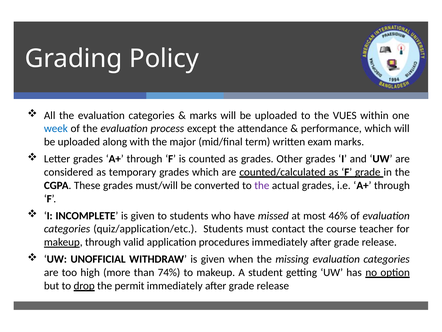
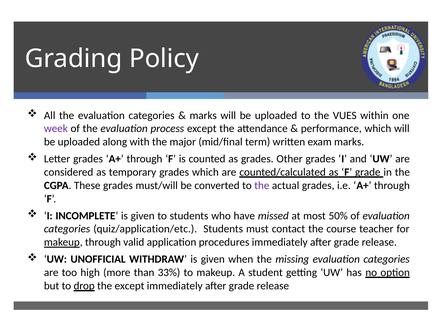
week colour: blue -> purple
46%: 46% -> 50%
74%: 74% -> 33%
the permit: permit -> except
